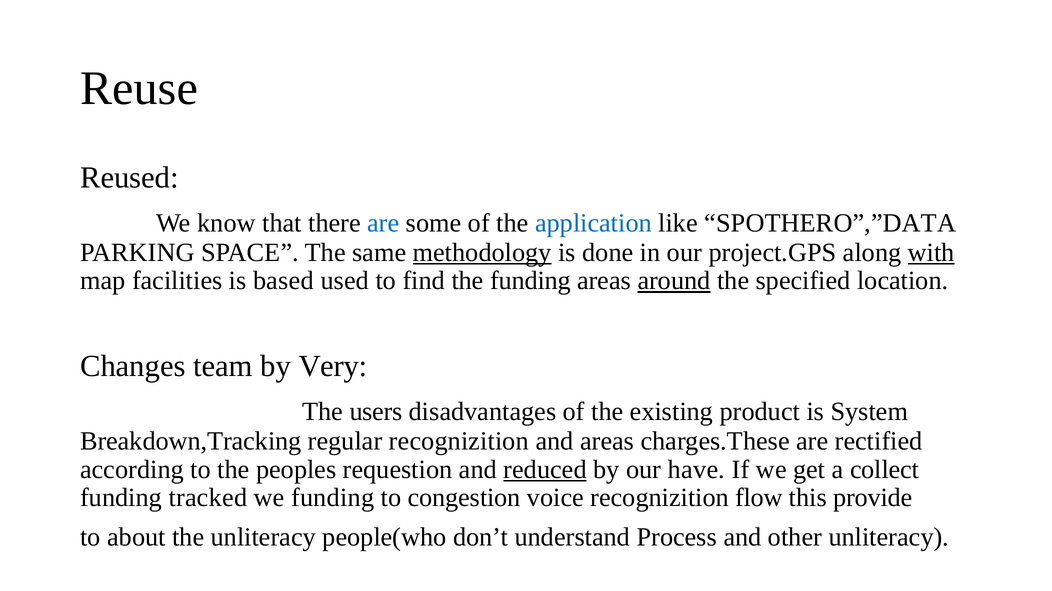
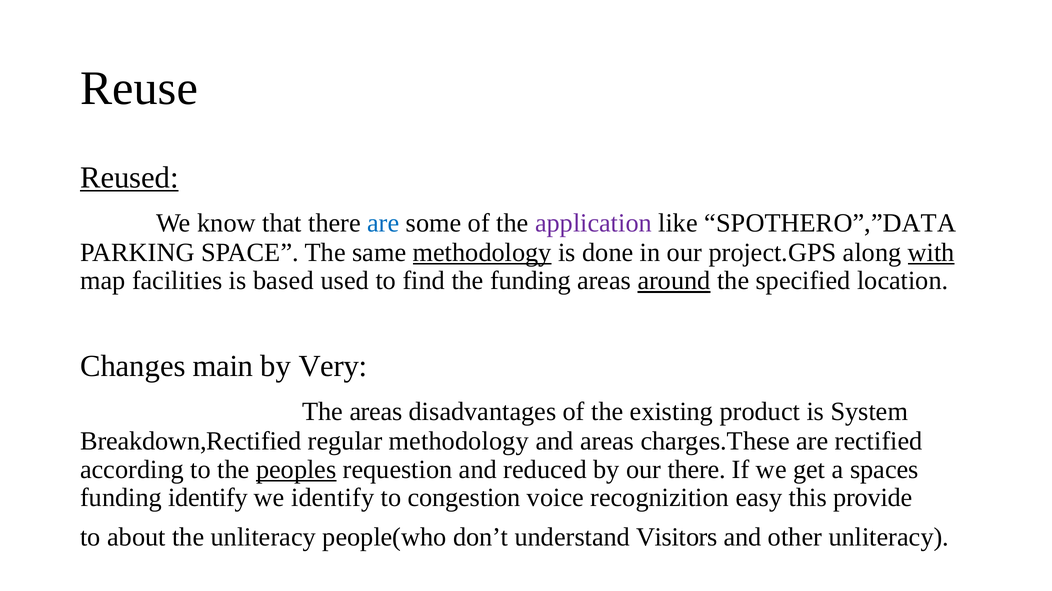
Reused underline: none -> present
application colour: blue -> purple
team: team -> main
The users: users -> areas
Breakdown,Tracking: Breakdown,Tracking -> Breakdown,Rectified
regular recognizition: recognizition -> methodology
peoples underline: none -> present
reduced underline: present -> none
our have: have -> there
collect: collect -> spaces
funding tracked: tracked -> identify
we funding: funding -> identify
flow: flow -> easy
Process: Process -> Visitors
